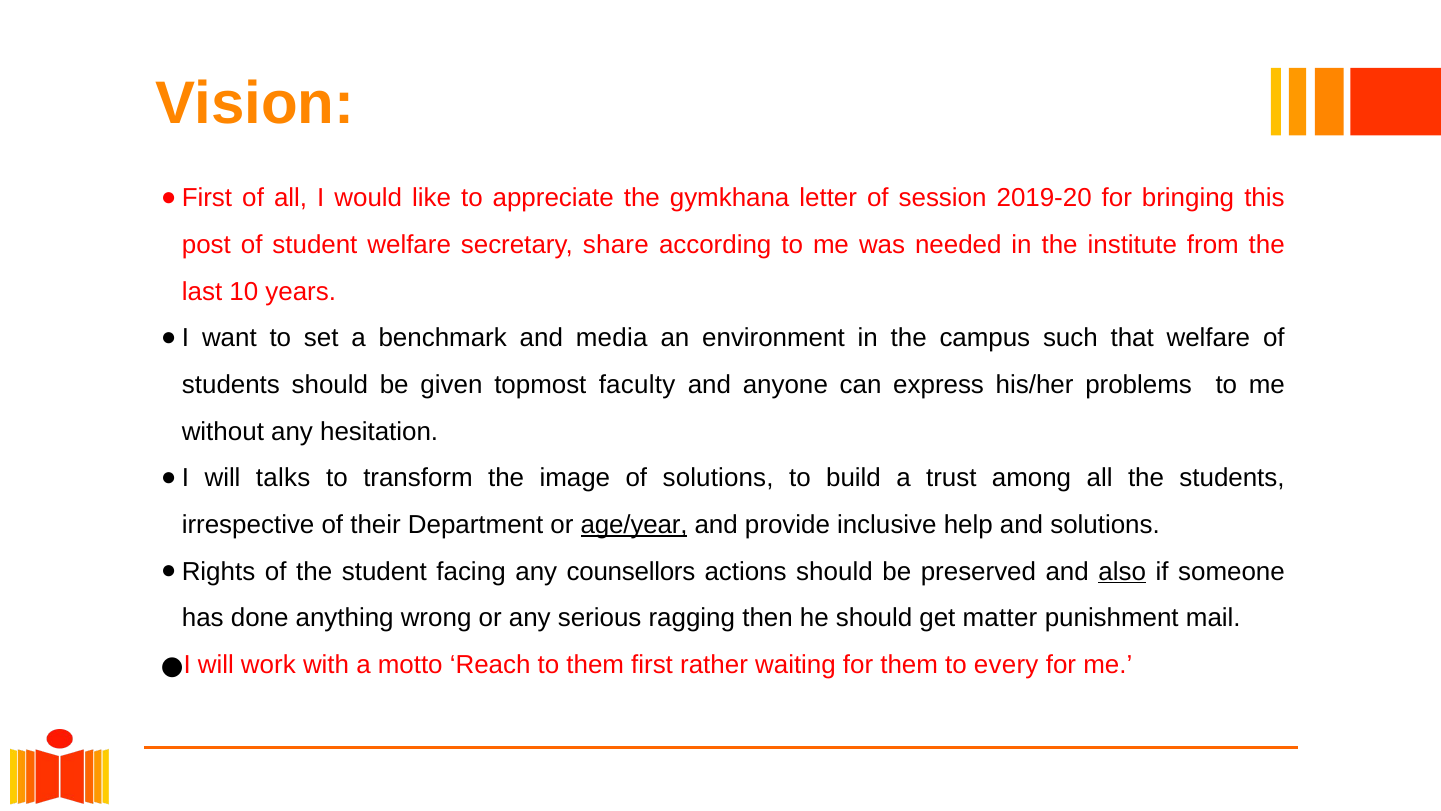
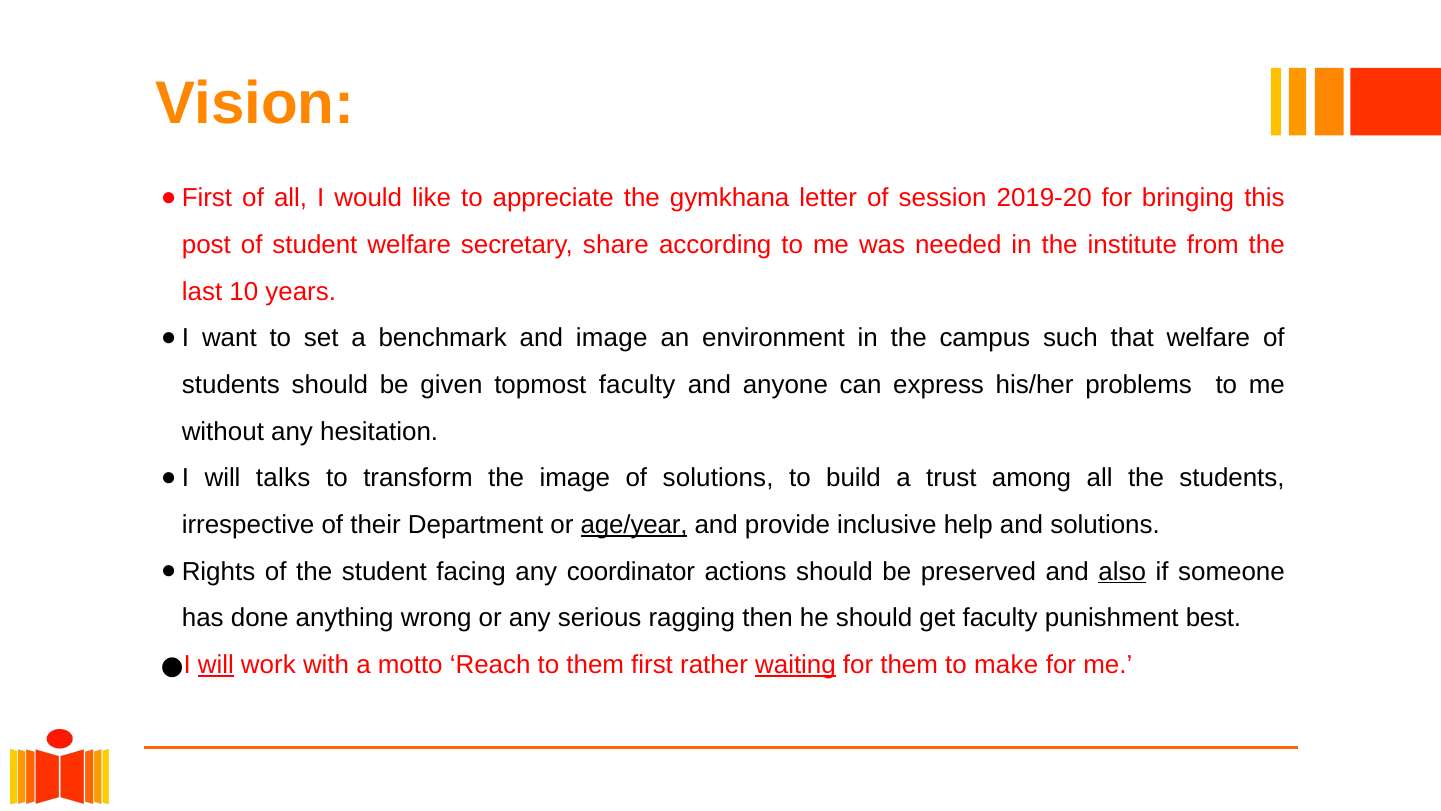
and media: media -> image
counsellors: counsellors -> coordinator
get matter: matter -> faculty
mail: mail -> best
will at (216, 664) underline: none -> present
waiting underline: none -> present
every: every -> make
